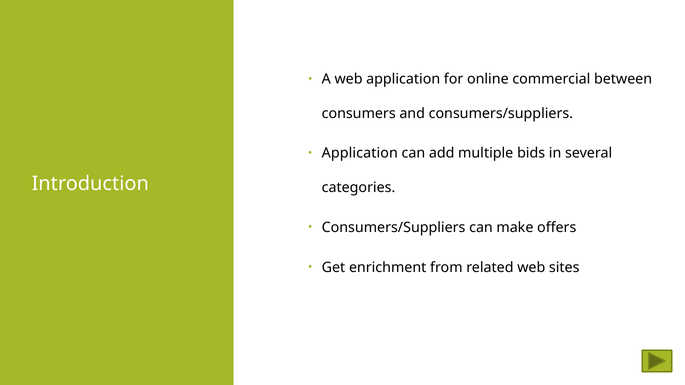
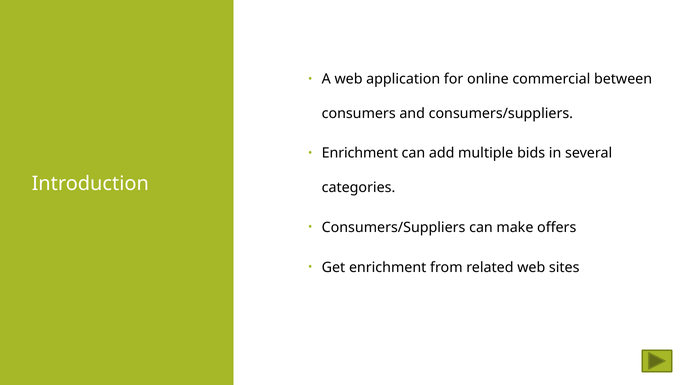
Application at (360, 153): Application -> Enrichment
